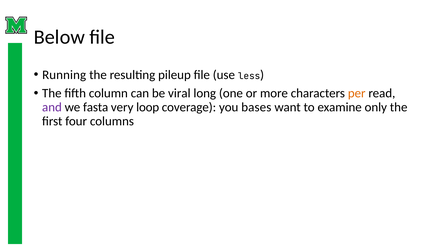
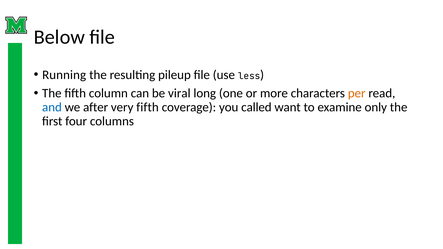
and colour: purple -> blue
fasta: fasta -> after
very loop: loop -> fifth
bases: bases -> called
